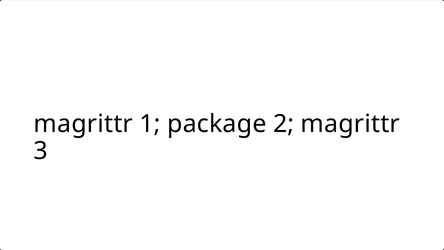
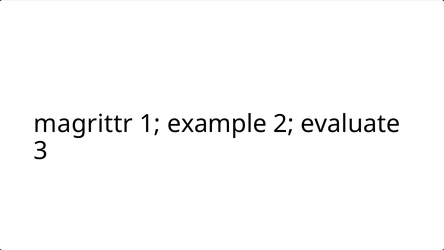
package: package -> example
2 magrittr: magrittr -> evaluate
